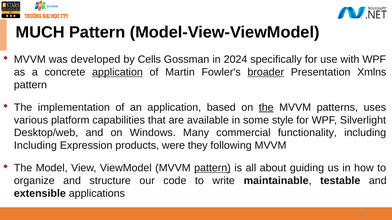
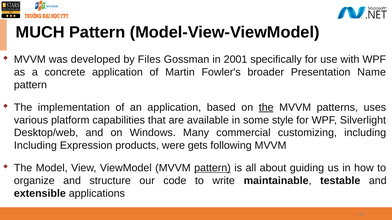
Cells: Cells -> Files
2024: 2024 -> 2001
application at (117, 72) underline: present -> none
broader underline: present -> none
Xmlns: Xmlns -> Name
functionality: functionality -> customizing
they: they -> gets
